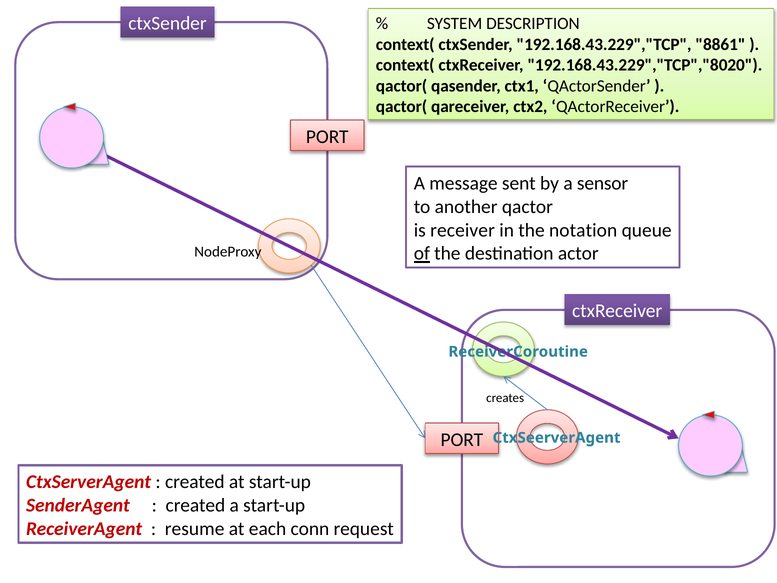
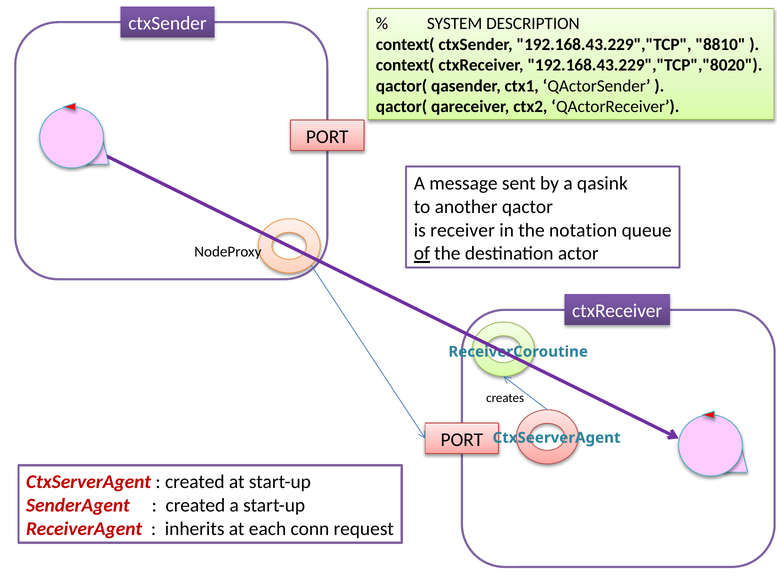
8861: 8861 -> 8810
sensor: sensor -> qasink
resume: resume -> inherits
